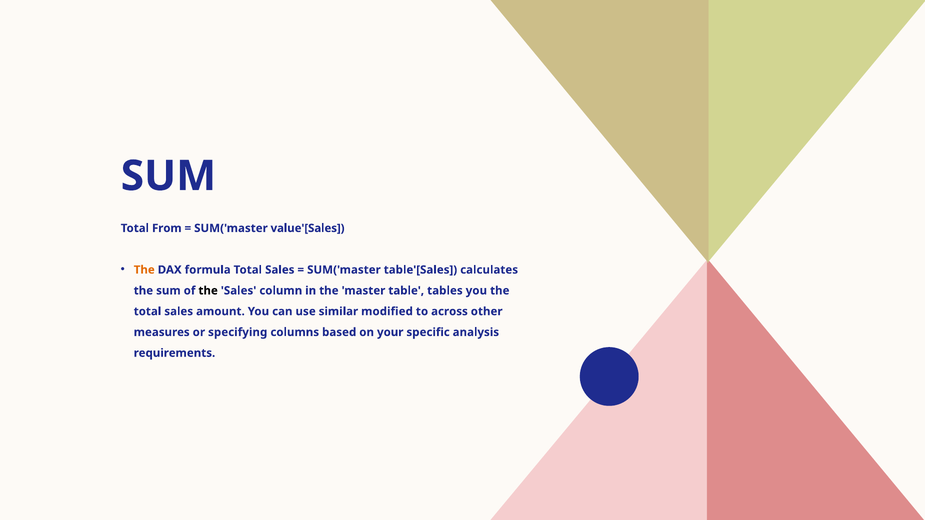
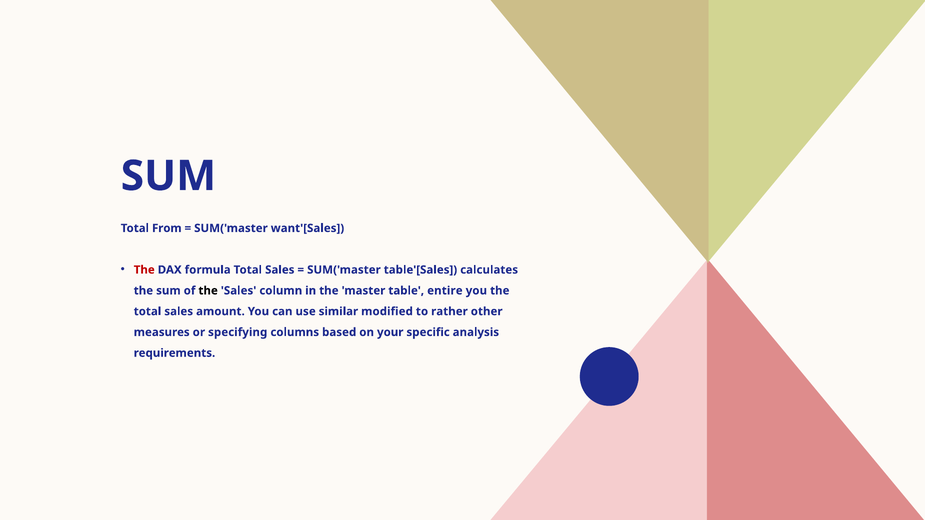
value'[Sales: value'[Sales -> want'[Sales
The at (144, 270) colour: orange -> red
tables: tables -> entire
across: across -> rather
